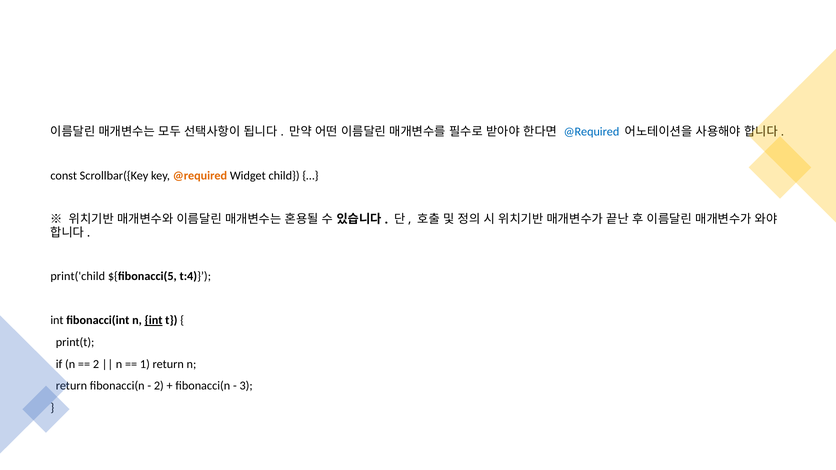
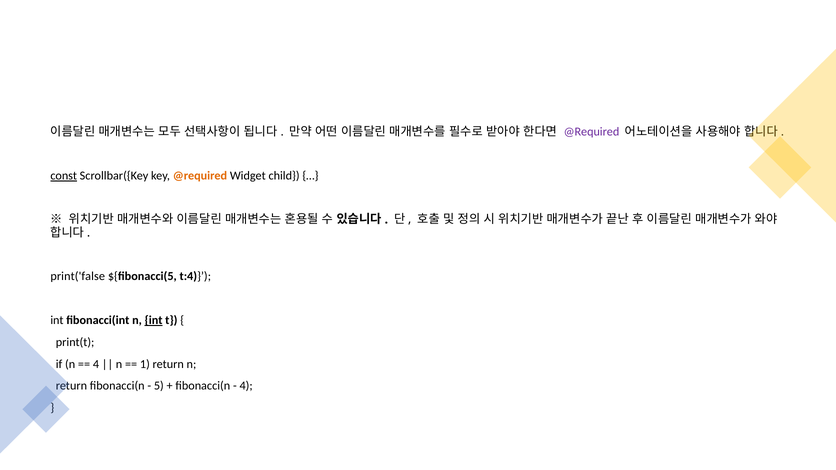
@Required at (591, 132) colour: blue -> purple
const underline: none -> present
print('child: print('child -> print('false
2 at (96, 364): 2 -> 4
2 at (159, 386): 2 -> 5
3 at (246, 386): 3 -> 4
